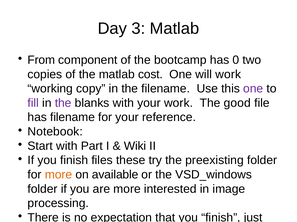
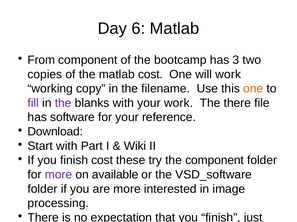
3: 3 -> 6
0: 0 -> 3
one at (253, 89) colour: purple -> orange
The good: good -> there
has filename: filename -> software
Notebook: Notebook -> Download
finish files: files -> cost
the preexisting: preexisting -> component
more at (58, 175) colour: orange -> purple
VSD_windows: VSD_windows -> VSD_software
